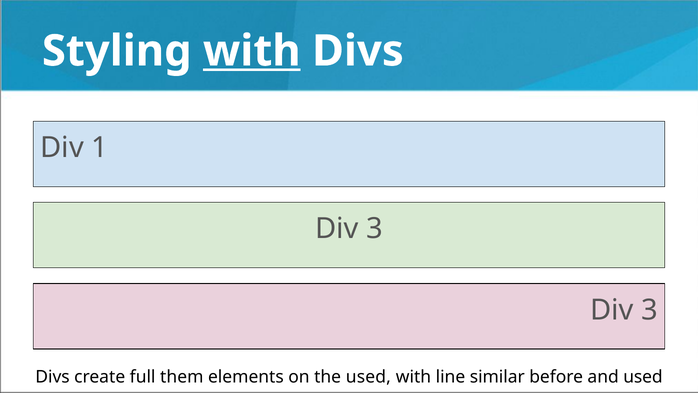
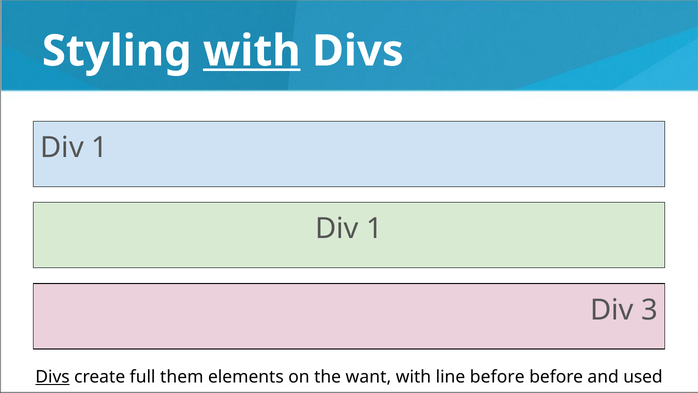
3 at (374, 229): 3 -> 1
Divs at (53, 377) underline: none -> present
the used: used -> want
line similar: similar -> before
